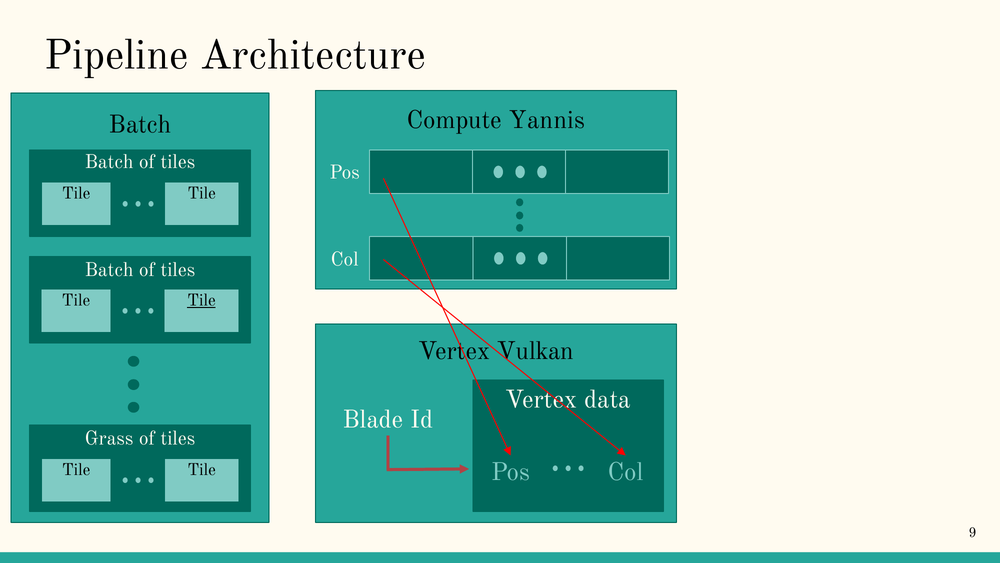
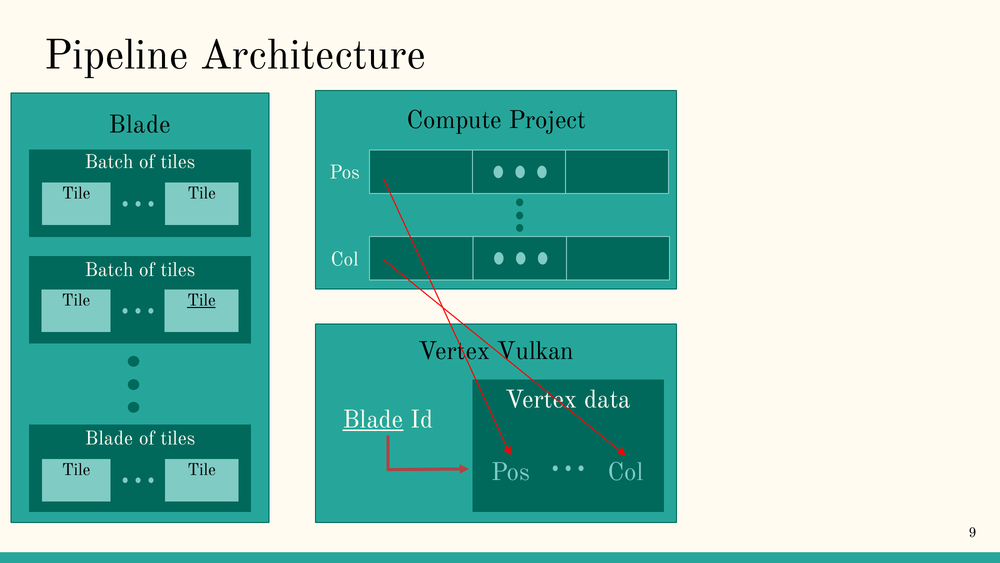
Yannis: Yannis -> Project
Batch at (140, 124): Batch -> Blade
Blade at (373, 419) underline: none -> present
Grass at (109, 438): Grass -> Blade
